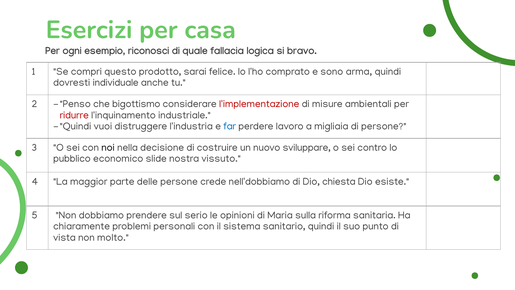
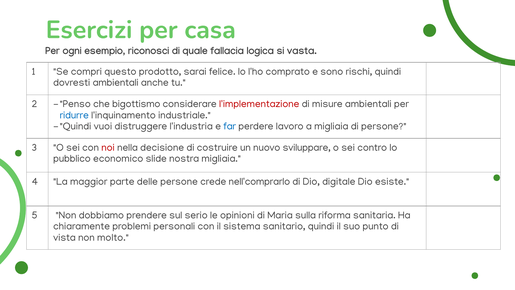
bravo: bravo -> vasta
arma: arma -> rischi
dovresti individuale: individuale -> ambientali
ridurre colour: red -> blue
noi colour: black -> red
nostra vissuto: vissuto -> migliaia
nell'dobbiamo: nell'dobbiamo -> nell'comprarlo
chiesta: chiesta -> digitale
